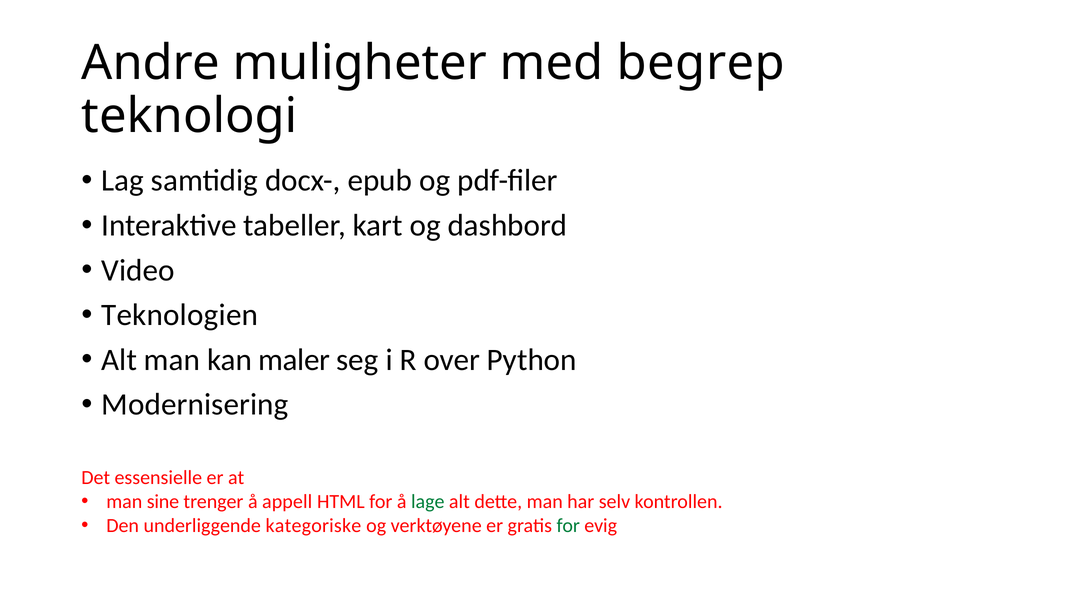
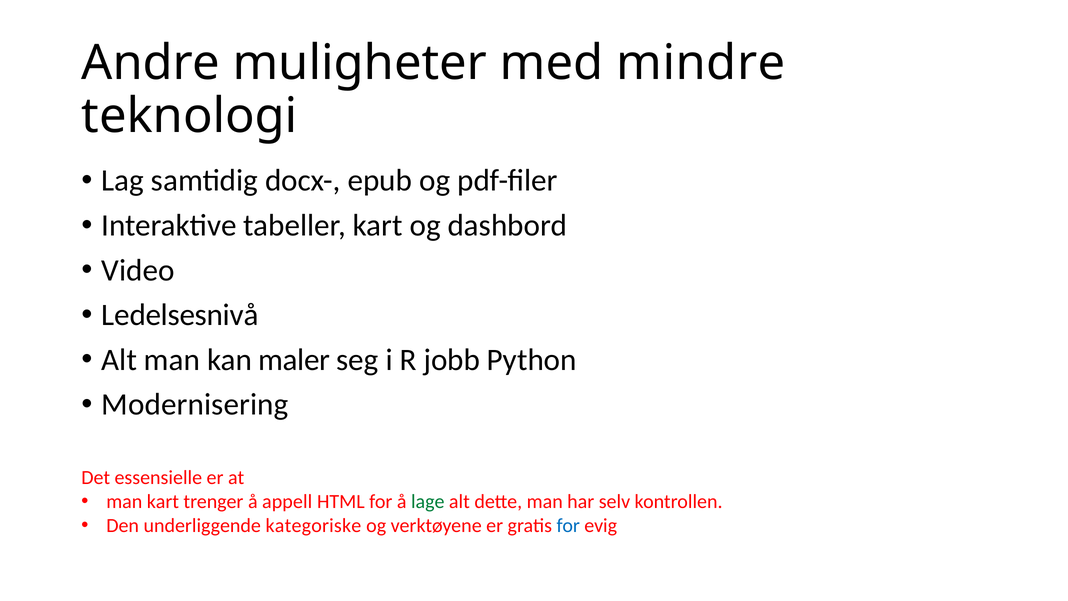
begrep: begrep -> mindre
Teknologien: Teknologien -> Ledelsesnivå
over: over -> jobb
man sine: sine -> kart
for at (568, 526) colour: green -> blue
